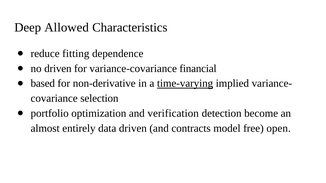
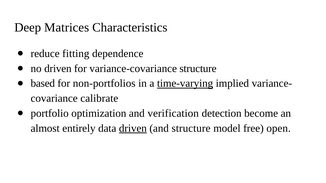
Allowed: Allowed -> Matrices
variance-covariance financial: financial -> structure
non-derivative: non-derivative -> non-portfolios
selection: selection -> calibrate
driven at (133, 129) underline: none -> present
and contracts: contracts -> structure
